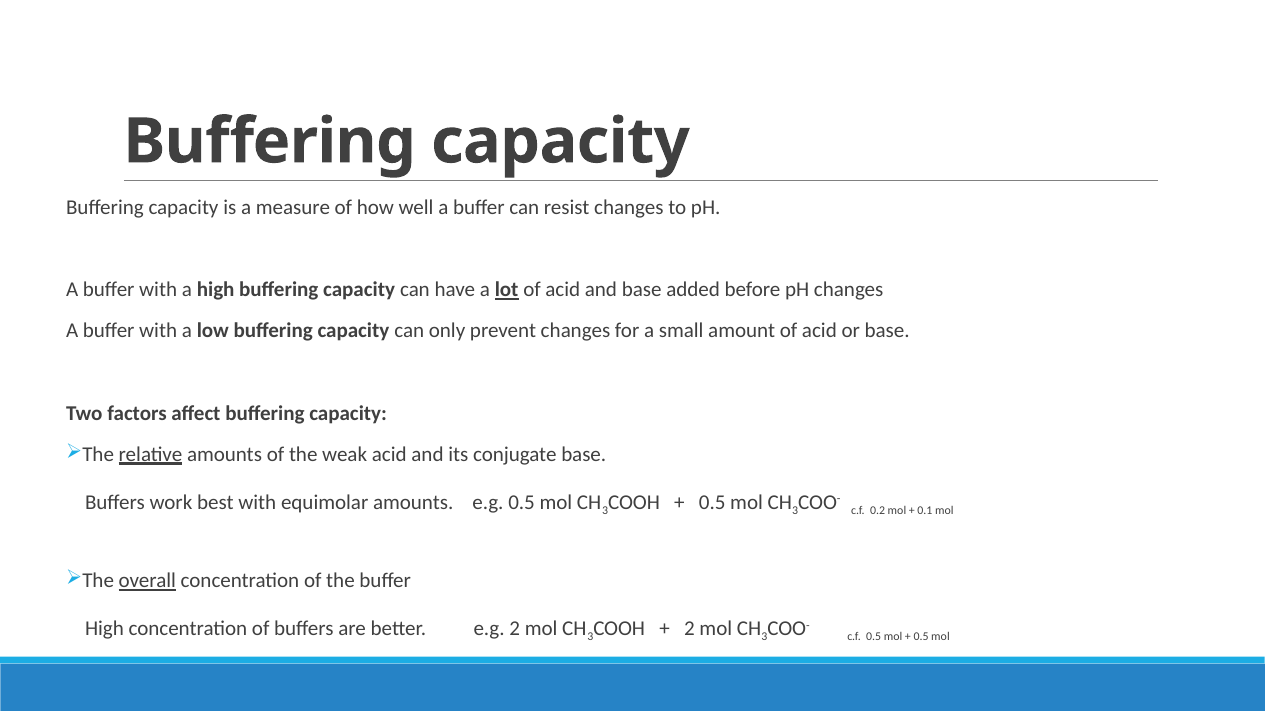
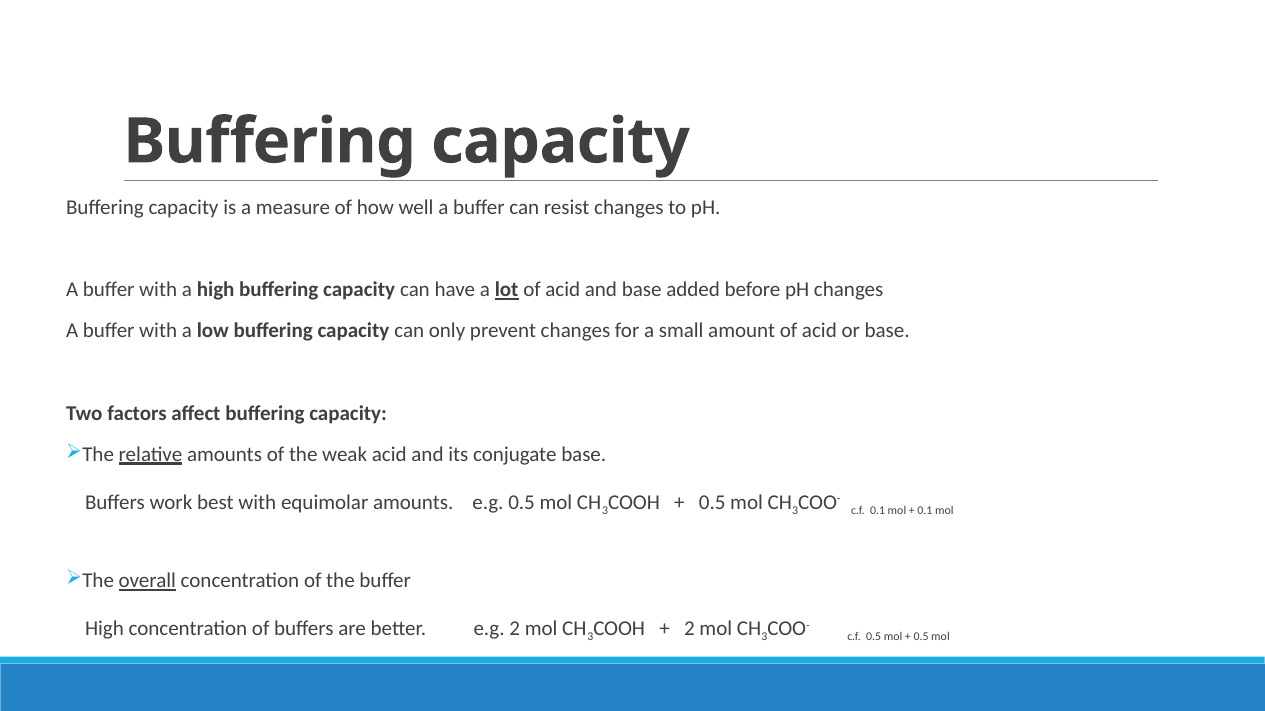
c.f 0.2: 0.2 -> 0.1
